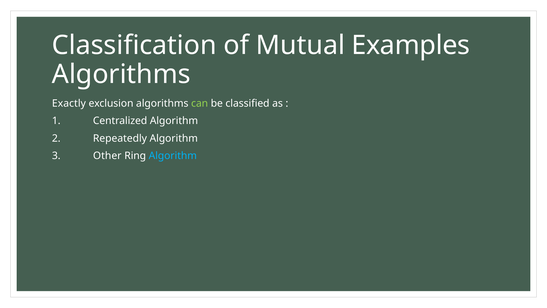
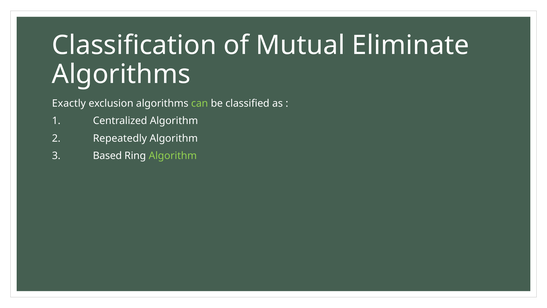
Examples: Examples -> Eliminate
Other: Other -> Based
Algorithm at (173, 156) colour: light blue -> light green
